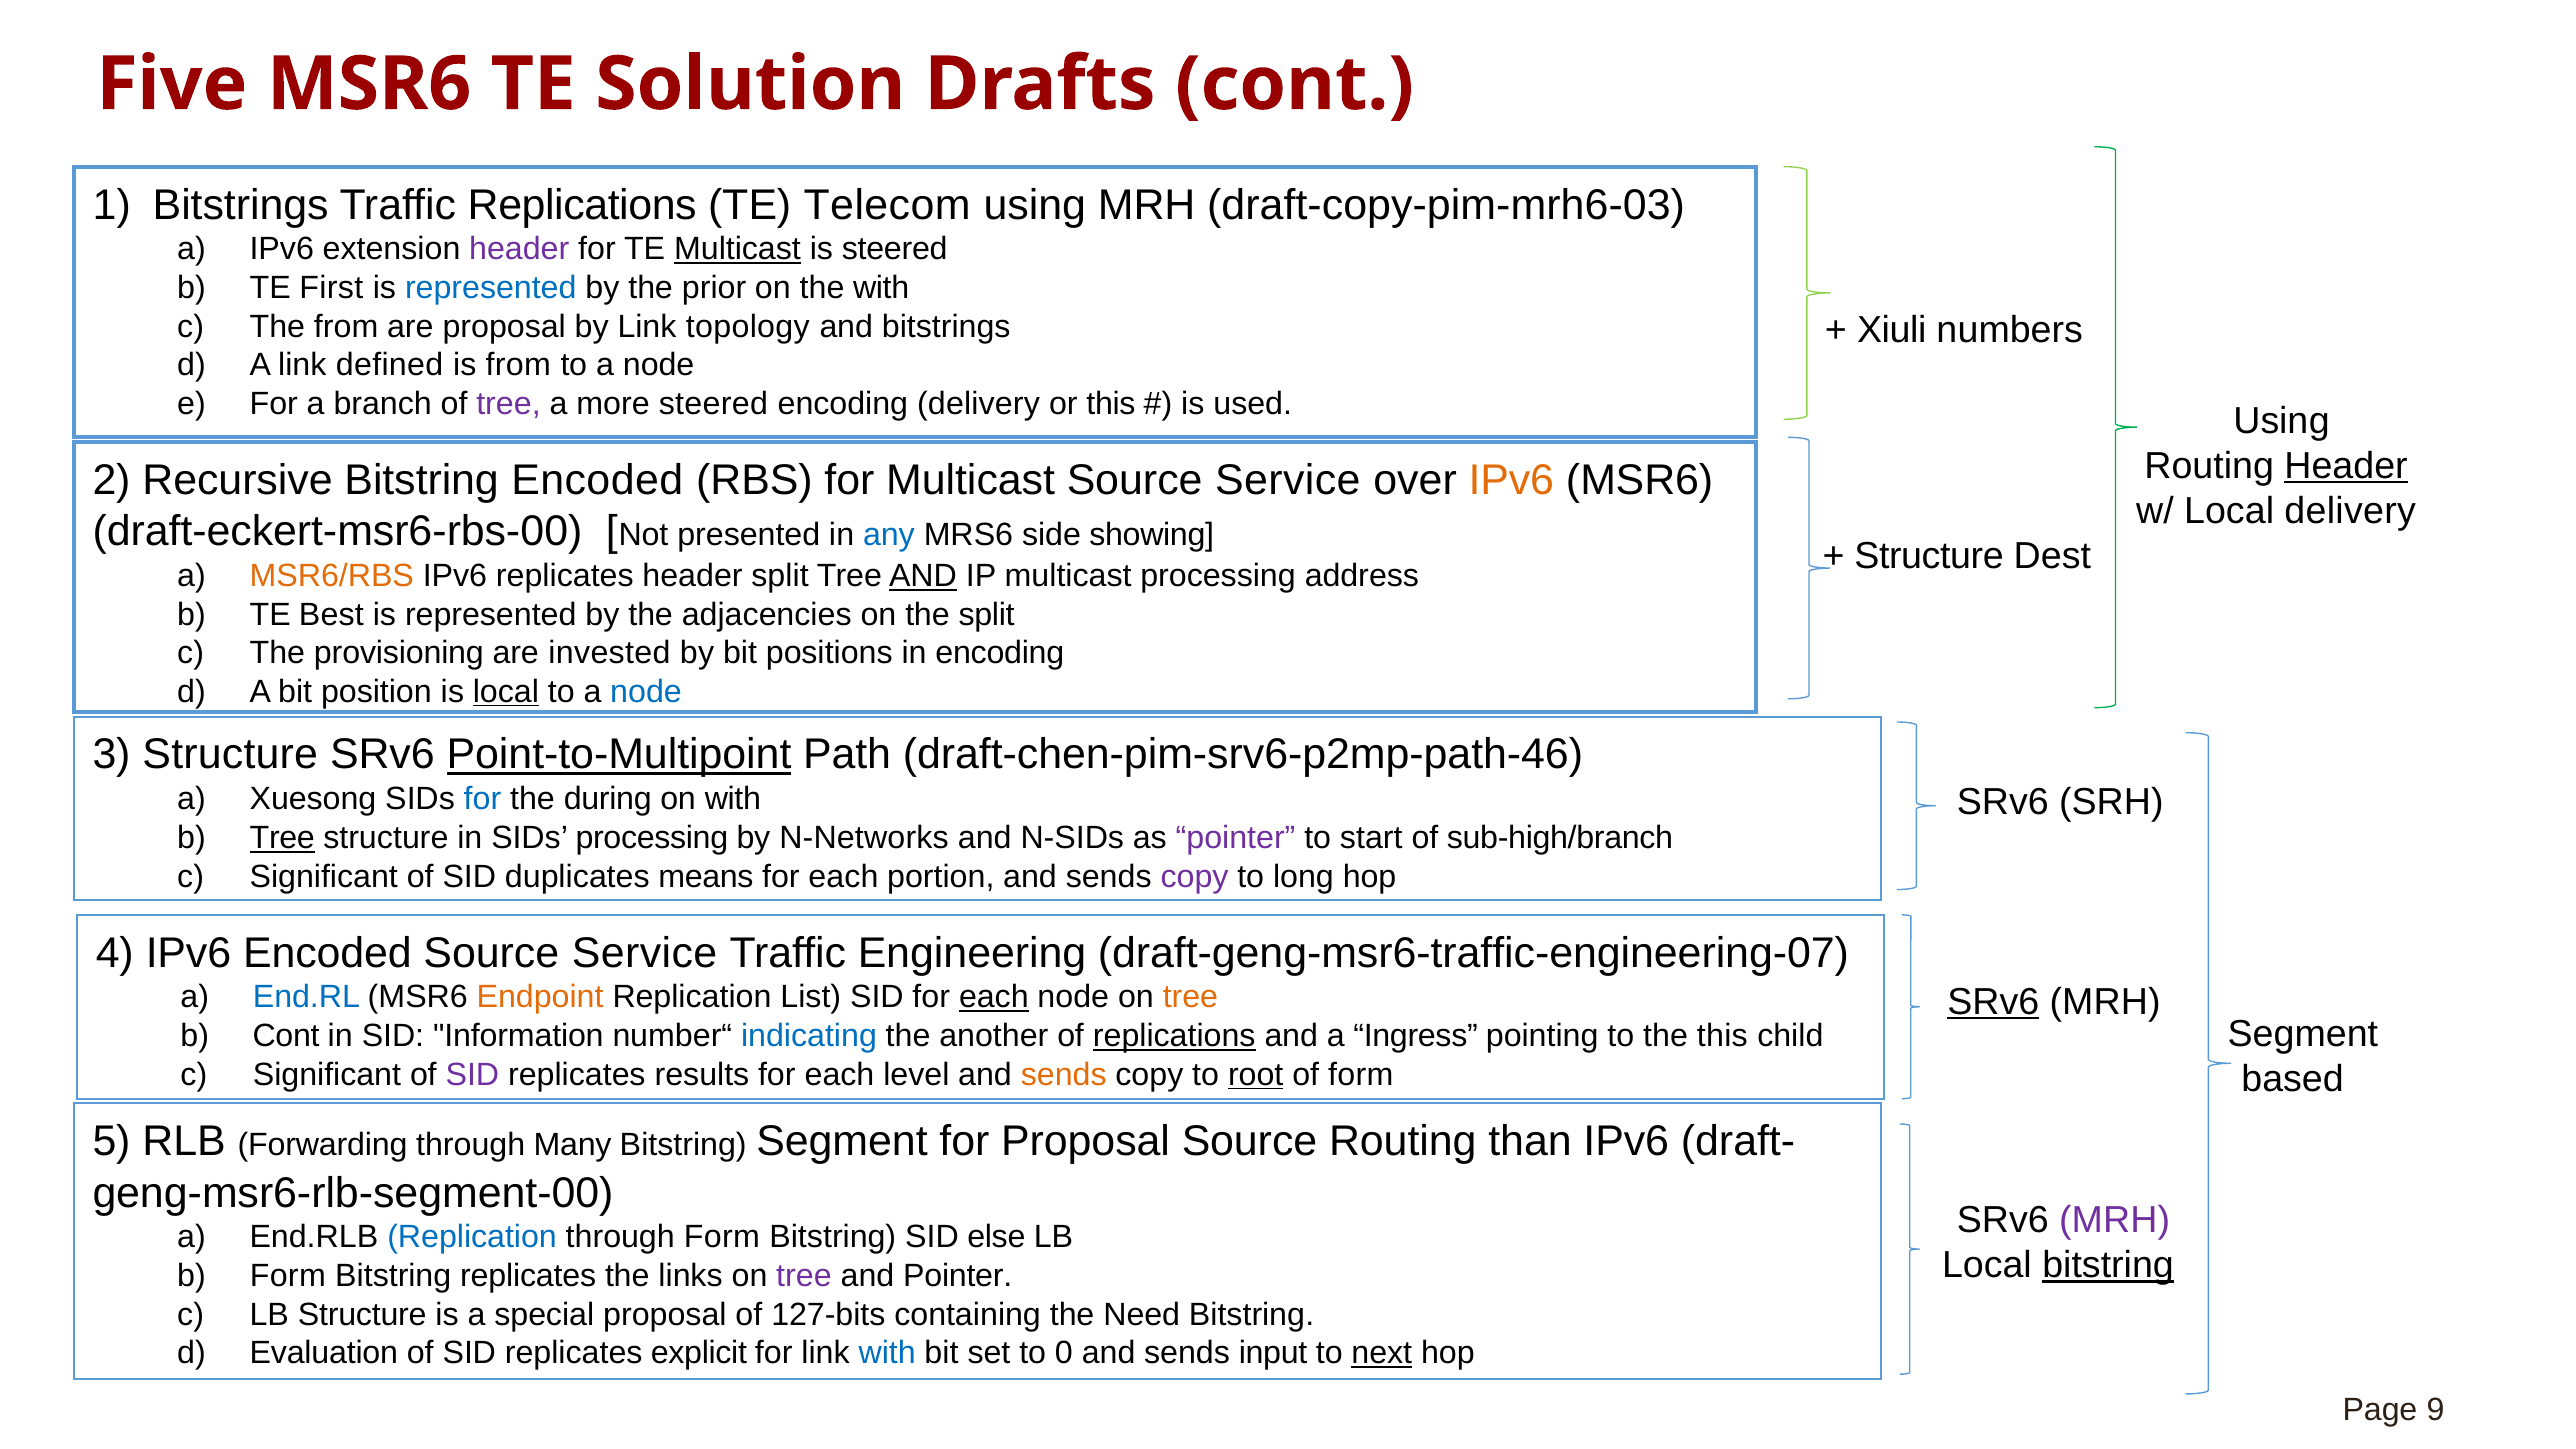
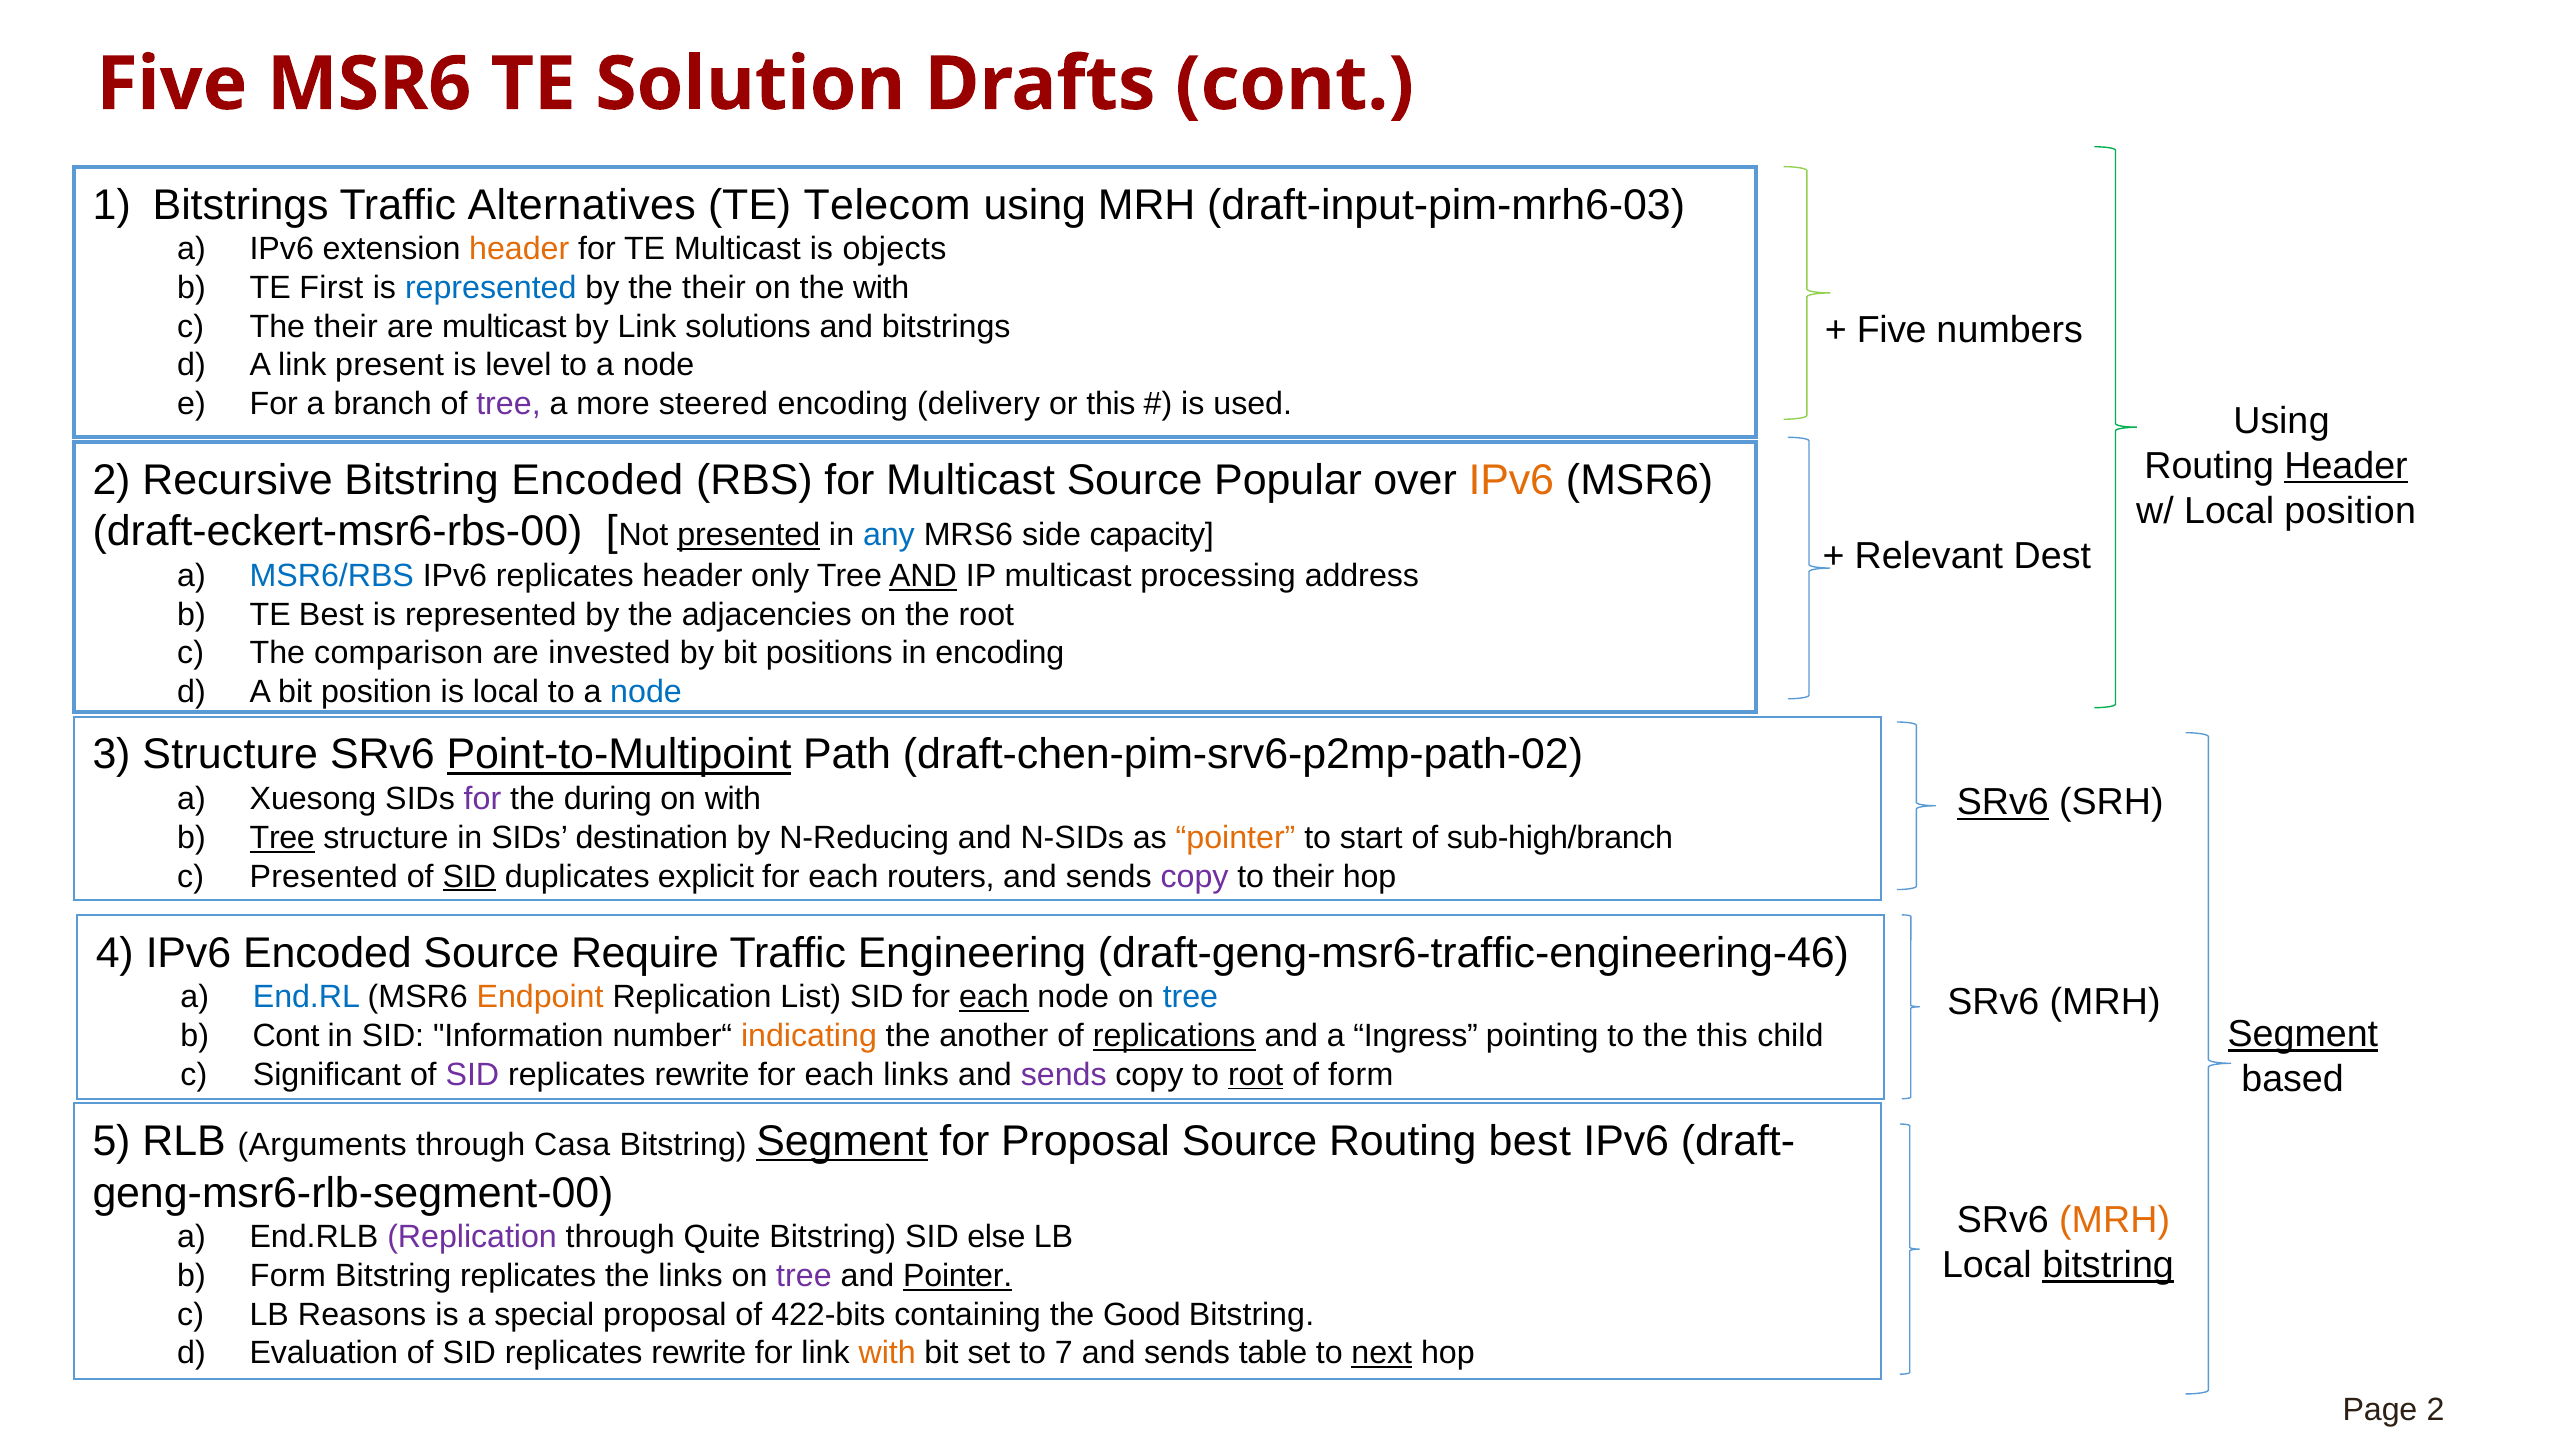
Traffic Replications: Replications -> Alternatives
draft-copy-pim-mrh6-03: draft-copy-pim-mrh6-03 -> draft-input-pim-mrh6-03
header at (519, 249) colour: purple -> orange
Multicast at (737, 249) underline: present -> none
is steered: steered -> objects
by the prior: prior -> their
from at (346, 327): from -> their
are proposal: proposal -> multicast
topology: topology -> solutions
Xiuli at (1892, 330): Xiuli -> Five
defined: defined -> present
is from: from -> level
Multicast Source Service: Service -> Popular
Local delivery: delivery -> position
presented at (749, 535) underline: none -> present
showing: showing -> capacity
Structure at (1929, 556): Structure -> Relevant
MSR6/RBS colour: orange -> blue
header split: split -> only
the split: split -> root
provisioning: provisioning -> comparison
local at (506, 692) underline: present -> none
draft-chen-pim-srv6-p2mp-path-46: draft-chen-pim-srv6-p2mp-path-46 -> draft-chen-pim-srv6-p2mp-path-02
for at (482, 799) colour: blue -> purple
SRv6 at (2003, 803) underline: none -> present
SIDs processing: processing -> destination
N-Networks: N-Networks -> N-Reducing
pointer at (1236, 838) colour: purple -> orange
Significant at (324, 876): Significant -> Presented
SID at (469, 876) underline: none -> present
means: means -> explicit
portion: portion -> routers
to long: long -> their
Service at (645, 953): Service -> Require
draft-geng-msr6-traffic-engineering-07: draft-geng-msr6-traffic-engineering-07 -> draft-geng-msr6-traffic-engineering-46
tree at (1190, 997) colour: orange -> blue
SRv6 at (1993, 1002) underline: present -> none
Segment at (2303, 1034) underline: none -> present
indicating colour: blue -> orange
results at (702, 1075): results -> rewrite
each level: level -> links
sends at (1064, 1075) colour: orange -> purple
Forwarding: Forwarding -> Arguments
Many: Many -> Casa
Segment at (842, 1141) underline: none -> present
Routing than: than -> best
MRH at (2115, 1220) colour: purple -> orange
Replication at (472, 1237) colour: blue -> purple
through Form: Form -> Quite
Pointer at (958, 1276) underline: none -> present
LB Structure: Structure -> Reasons
127-bits: 127-bits -> 422-bits
Need: Need -> Good
explicit at (699, 1353): explicit -> rewrite
with at (887, 1353) colour: blue -> orange
0: 0 -> 7
input: input -> table
Page 9: 9 -> 2
